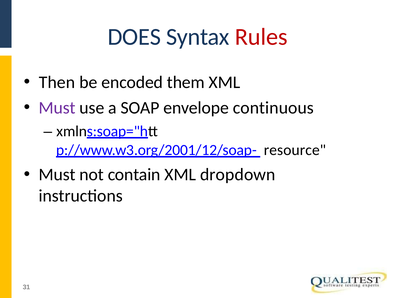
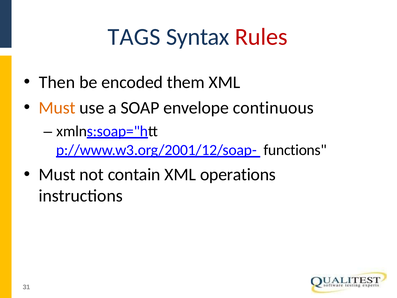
DOES: DOES -> TAGS
Must at (57, 108) colour: purple -> orange
resource: resource -> functions
dropdown: dropdown -> operations
